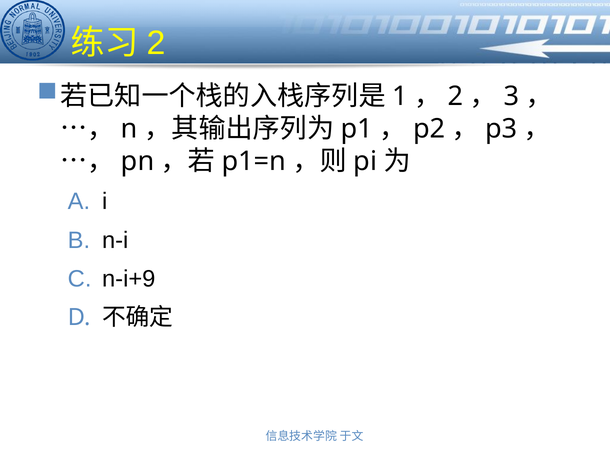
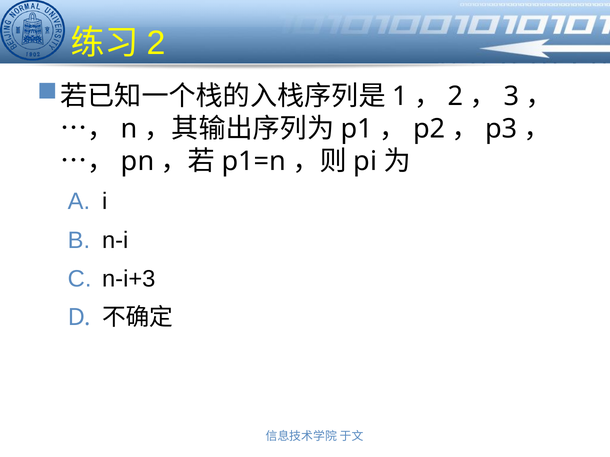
n-i+9: n-i+9 -> n-i+3
